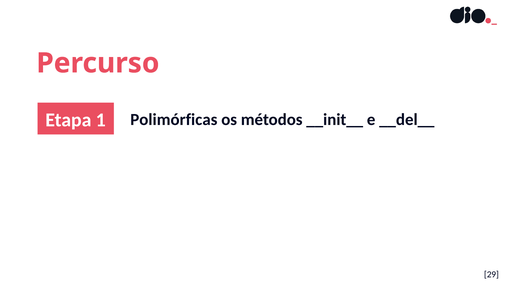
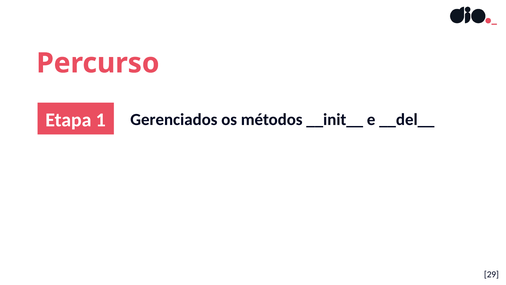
Polimórficas: Polimórficas -> Gerenciados
